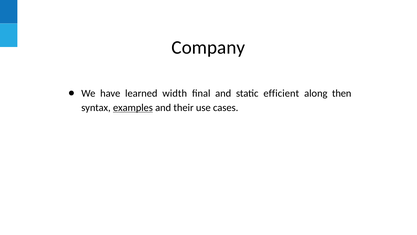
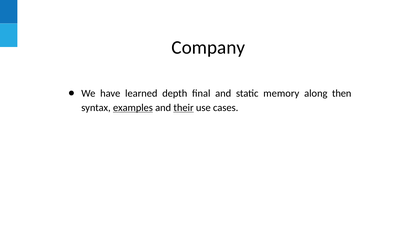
width: width -> depth
efficient: efficient -> memory
their underline: none -> present
